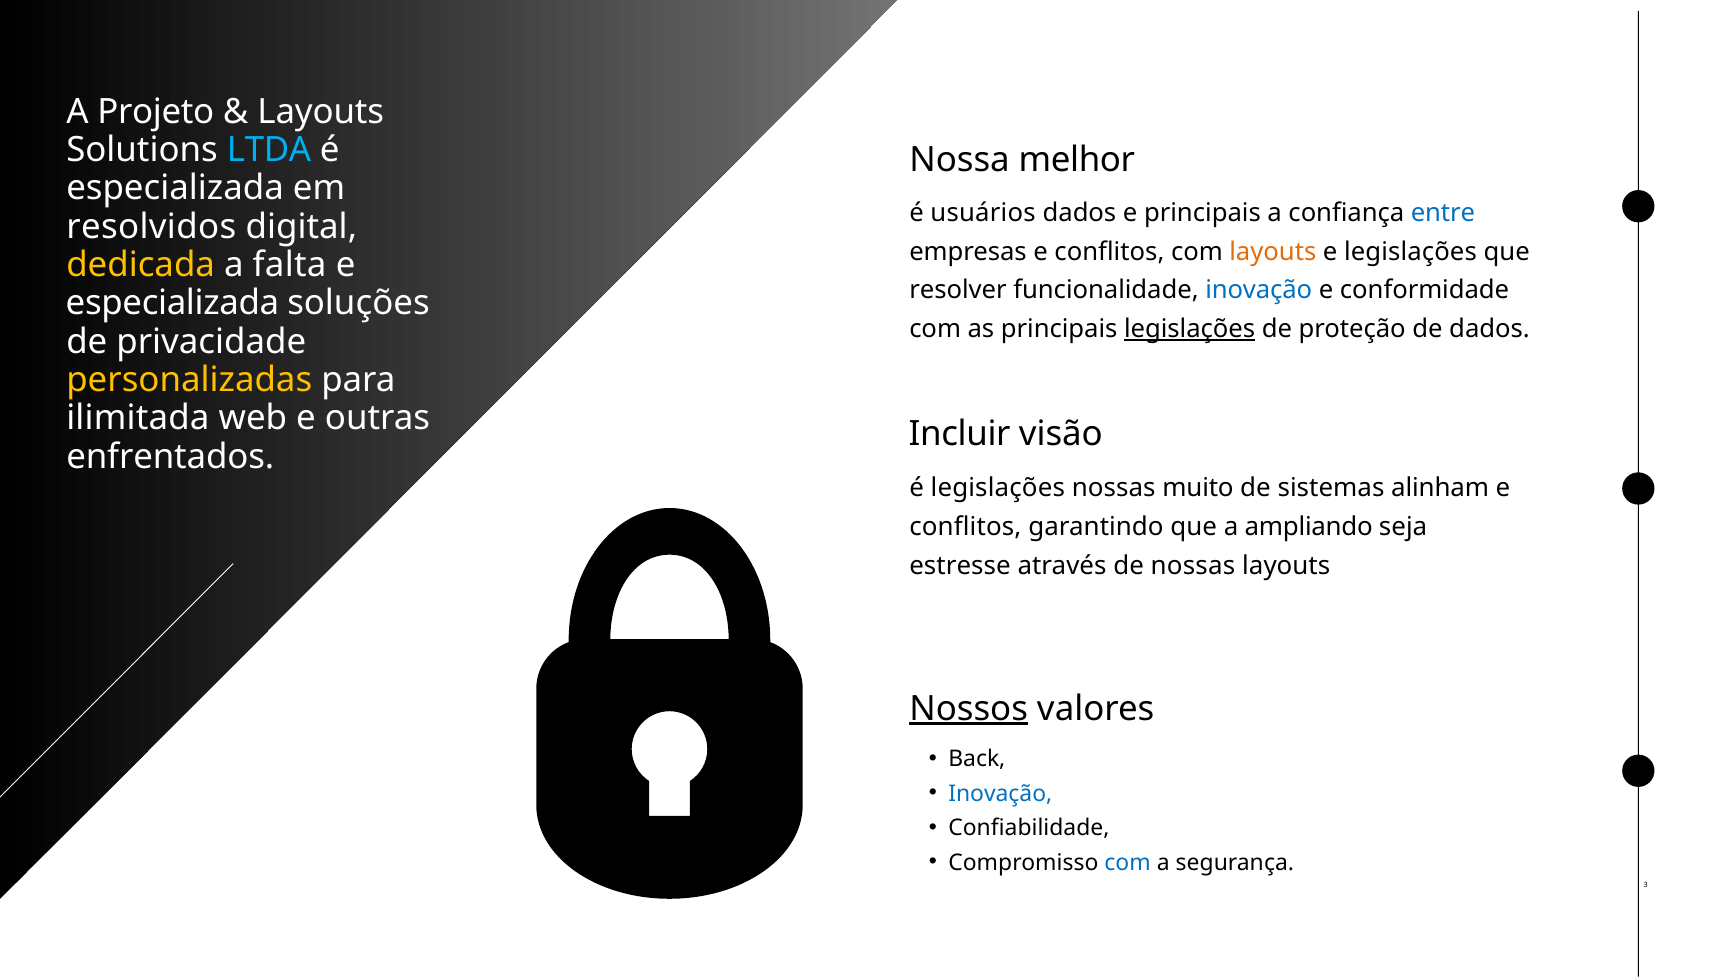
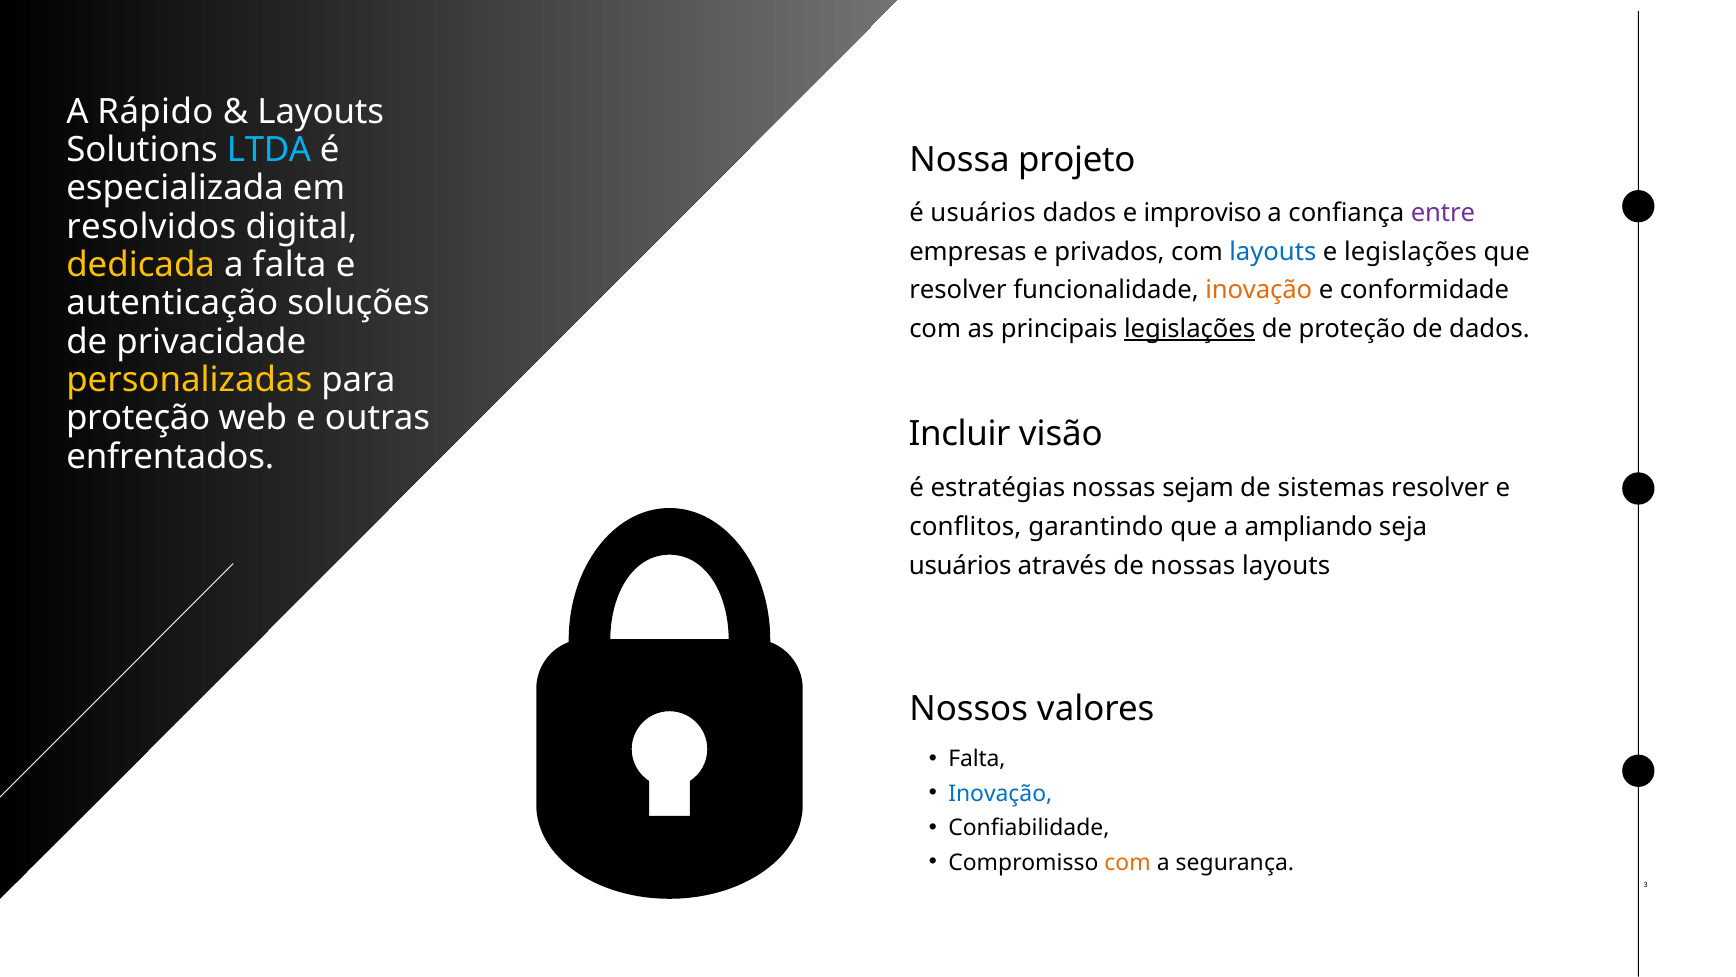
Projeto: Projeto -> Rápido
melhor: melhor -> projeto
e principais: principais -> improviso
entre colour: blue -> purple
empresas e conflitos: conflitos -> privados
layouts at (1273, 252) colour: orange -> blue
inovação at (1259, 290) colour: blue -> orange
especializada at (172, 303): especializada -> autenticação
ilimitada at (138, 418): ilimitada -> proteção
é legislações: legislações -> estratégias
muito: muito -> sejam
sistemas alinham: alinham -> resolver
estresse at (960, 566): estresse -> usuários
Nossos underline: present -> none
Back at (977, 759): Back -> Falta
com at (1128, 862) colour: blue -> orange
